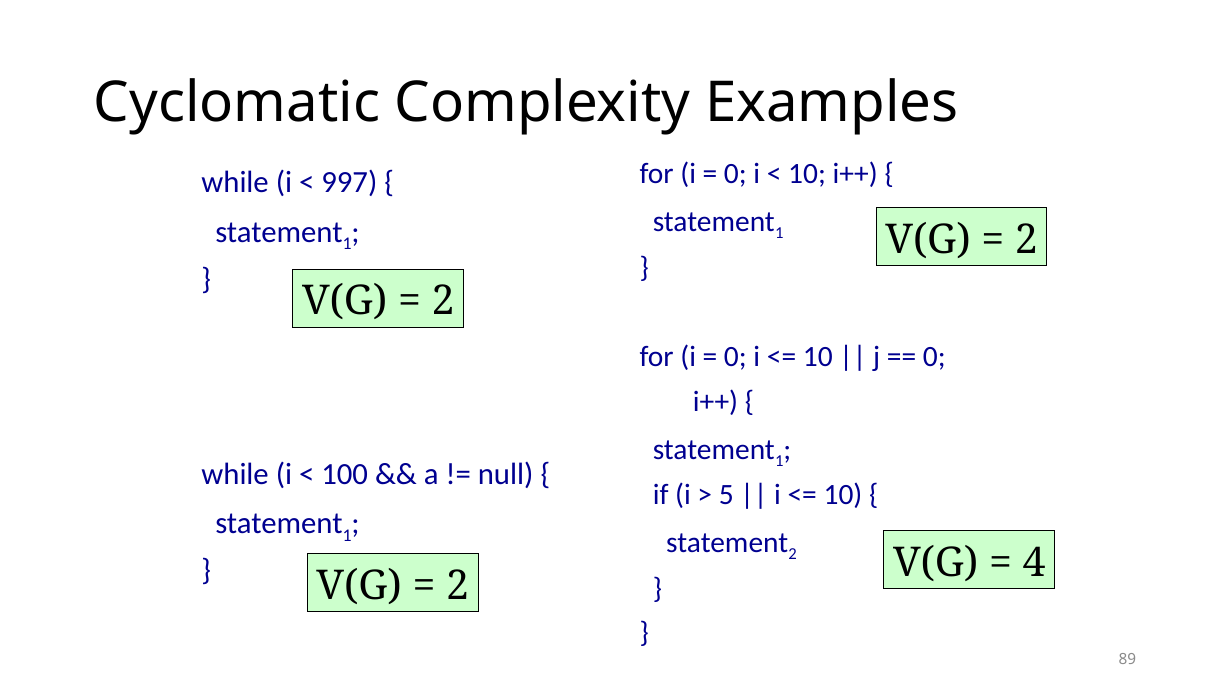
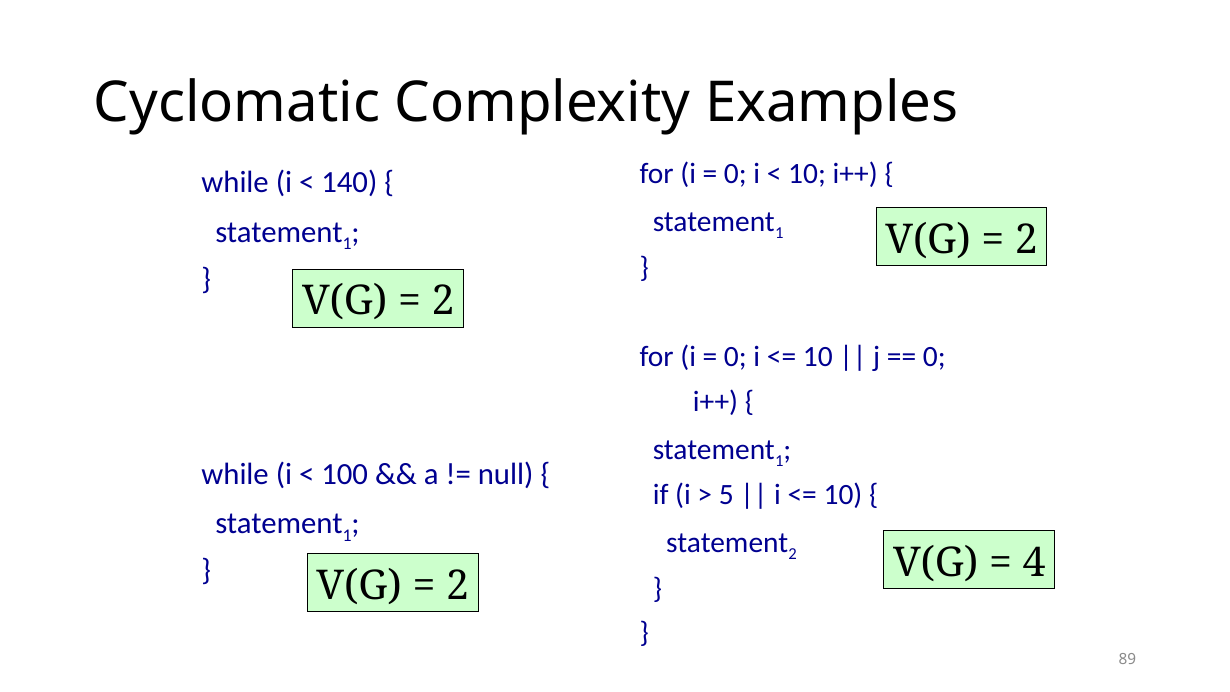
997: 997 -> 140
